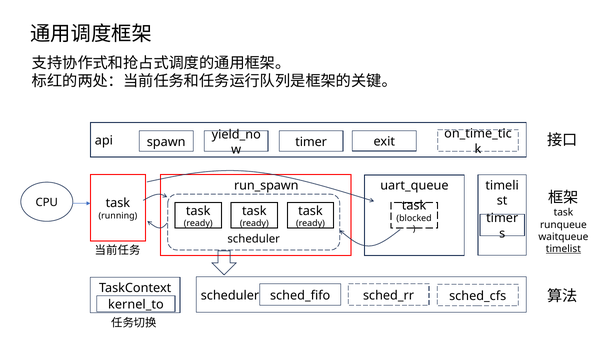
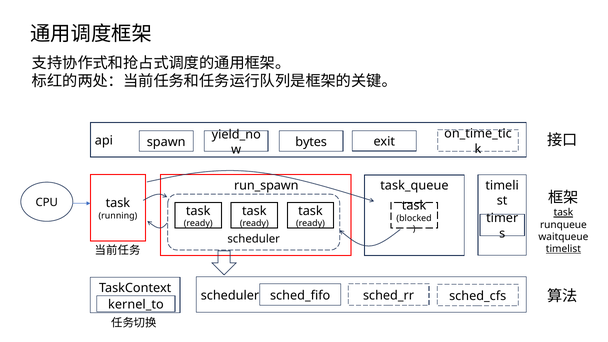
timer at (311, 142): timer -> bytes
uart_queue: uart_queue -> task_queue
task at (563, 213) underline: none -> present
